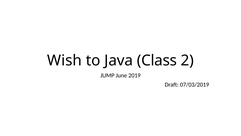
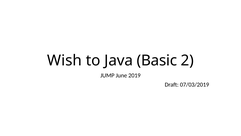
Class: Class -> Basic
